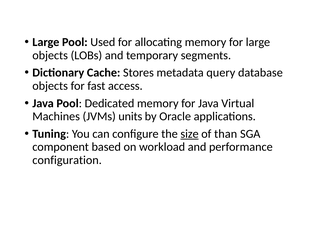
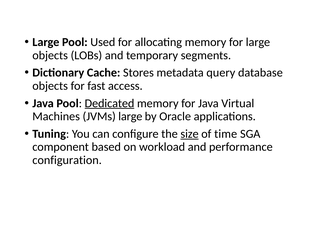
Dedicated underline: none -> present
JVMs units: units -> large
than: than -> time
